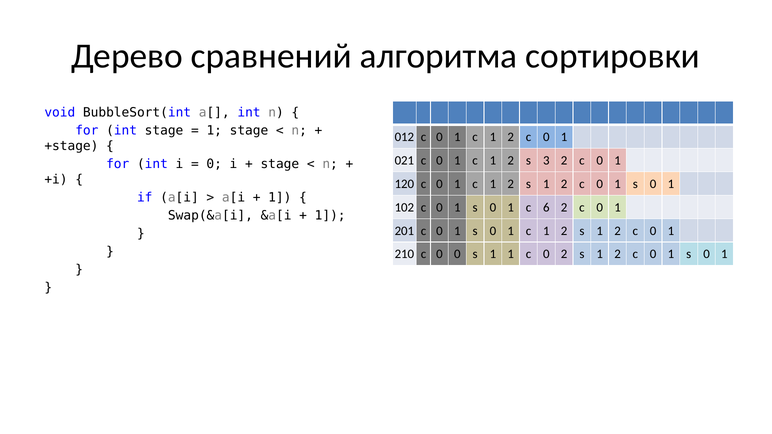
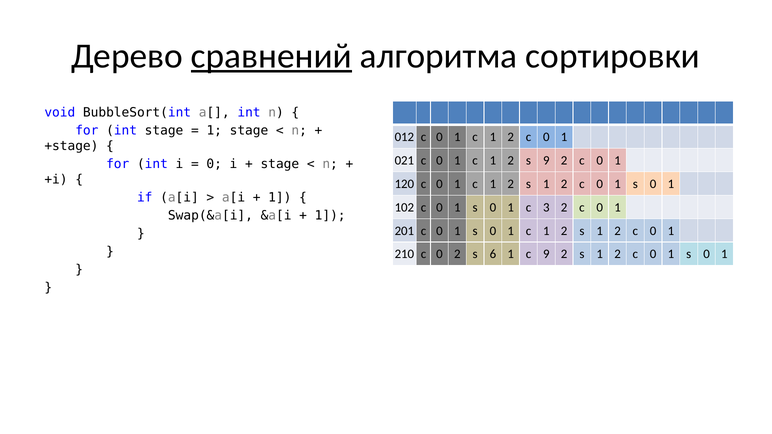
сравнений underline: none -> present
s 3: 3 -> 9
6: 6 -> 3
0 0: 0 -> 2
1 at (493, 254): 1 -> 6
1 c 0: 0 -> 9
